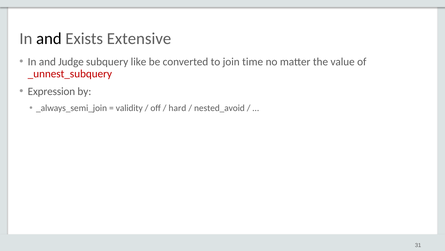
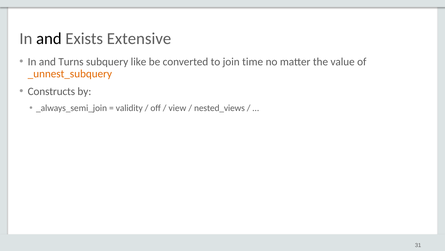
Judge: Judge -> Turns
_unnest_subquery colour: red -> orange
Expression: Expression -> Constructs
hard: hard -> view
nested_avoid: nested_avoid -> nested_views
